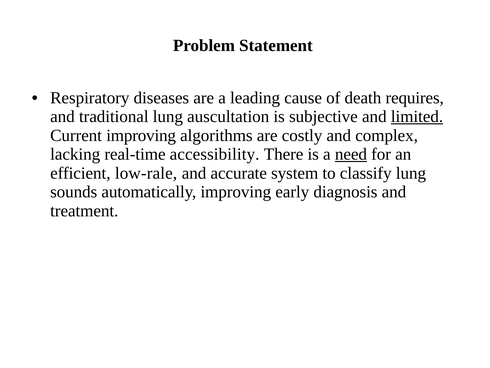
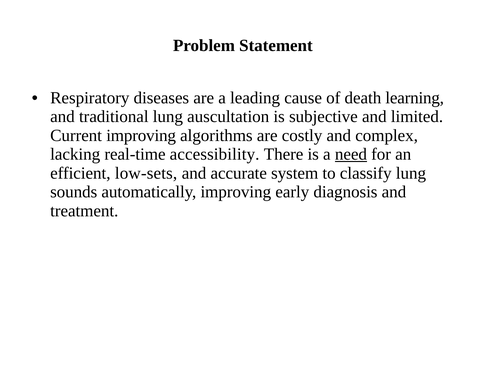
requires: requires -> learning
limited underline: present -> none
low-rale: low-rale -> low-sets
